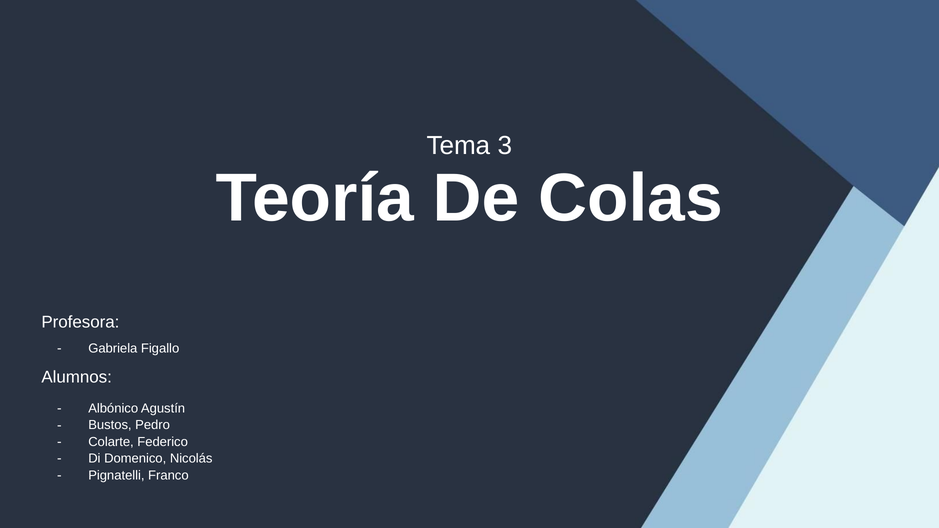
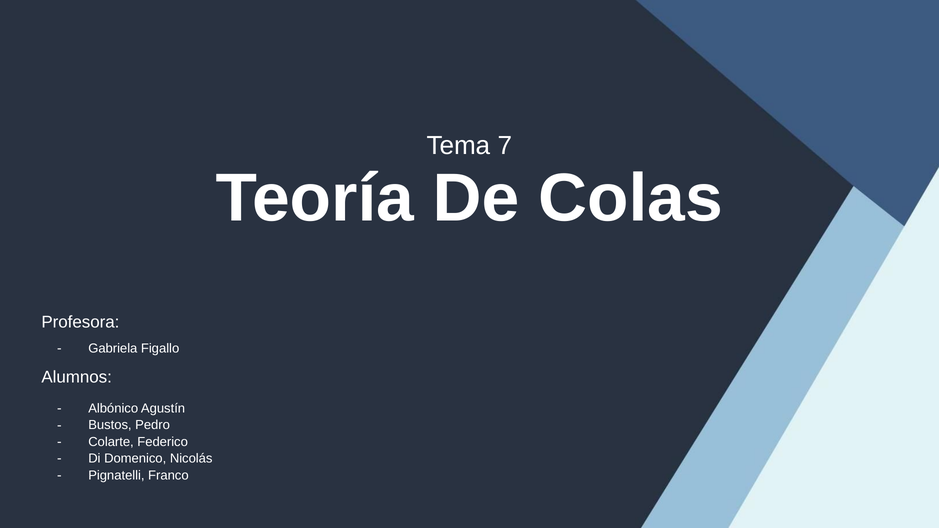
3: 3 -> 7
